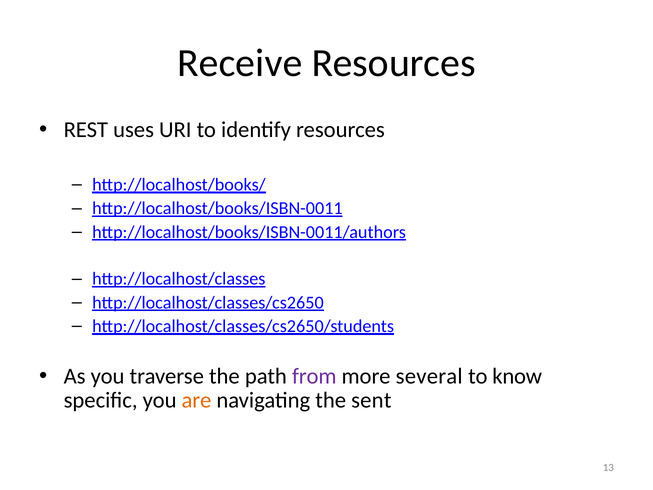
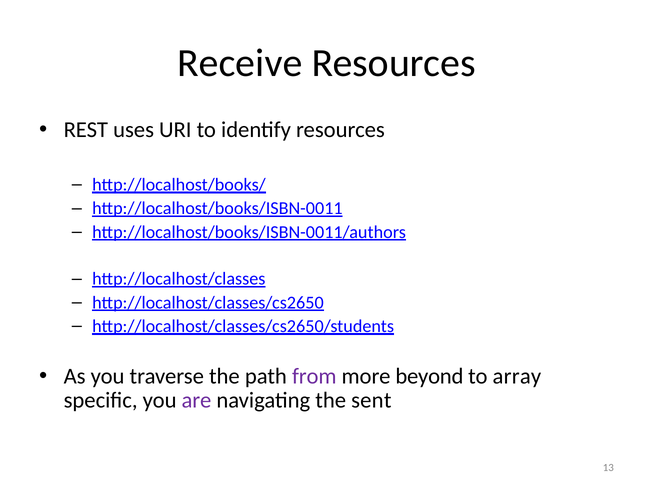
several: several -> beyond
know: know -> array
are colour: orange -> purple
